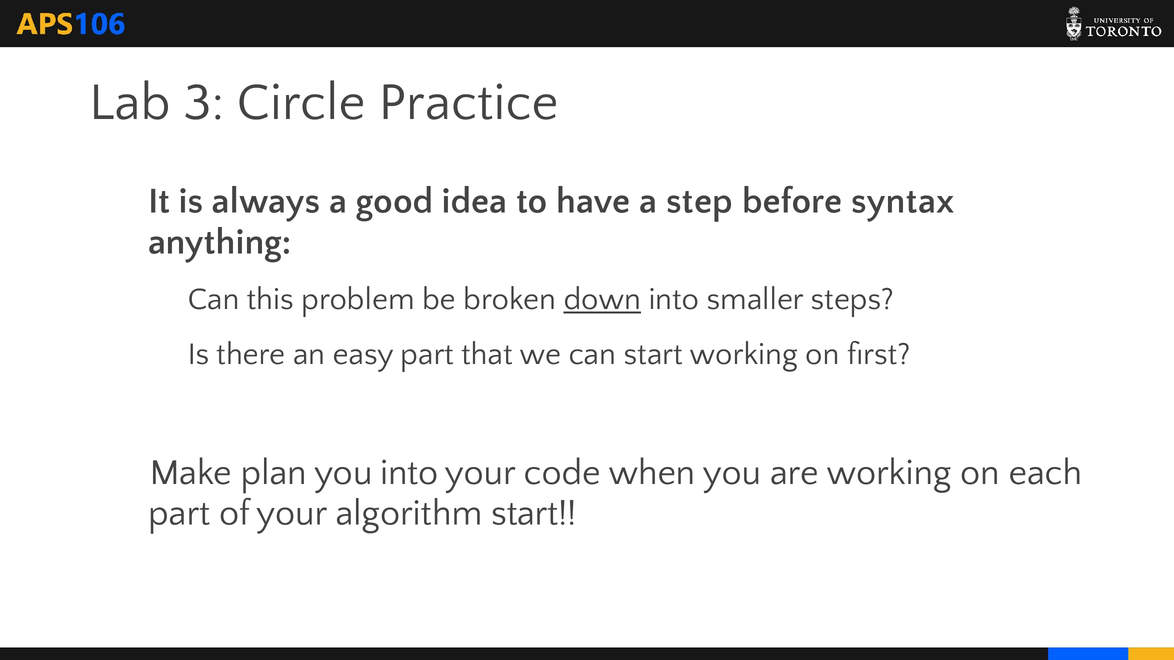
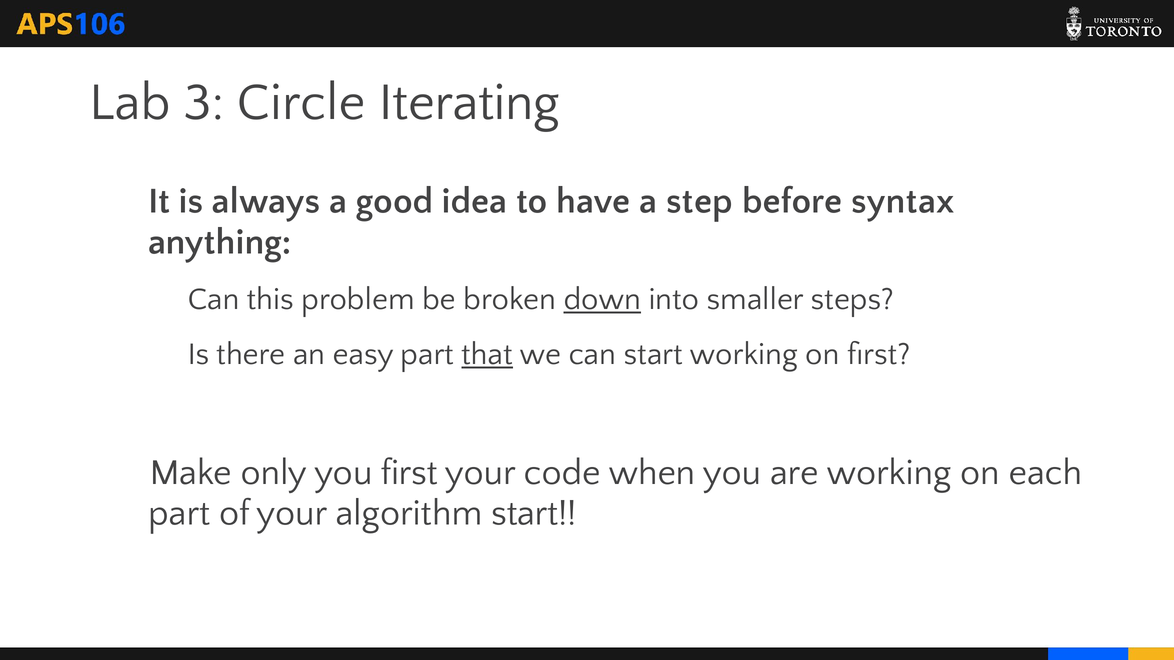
Practice: Practice -> Iterating
that underline: none -> present
plan: plan -> only
you into: into -> first
